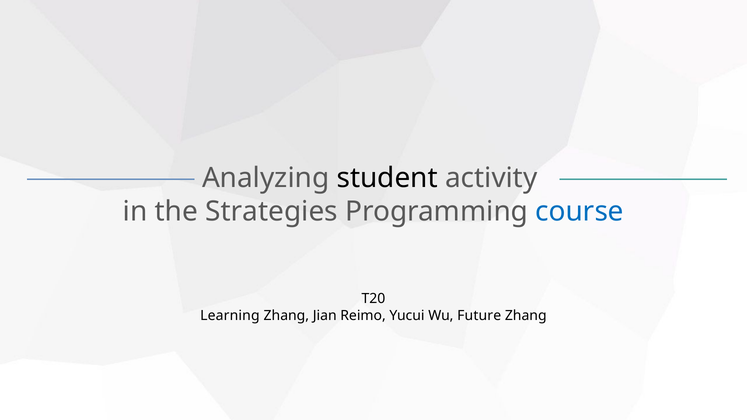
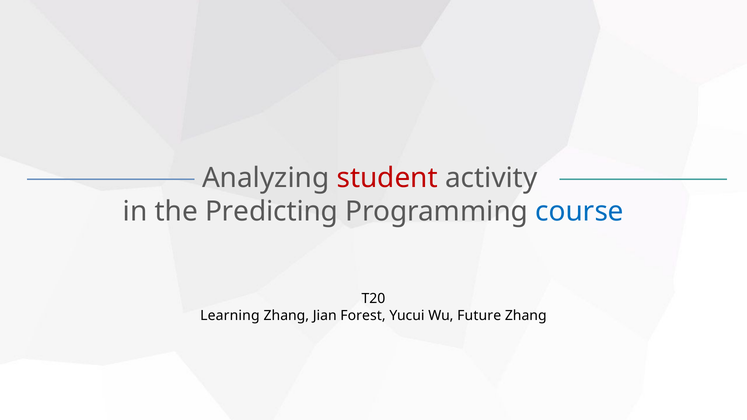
student colour: black -> red
Strategies: Strategies -> Predicting
Reimo: Reimo -> Forest
